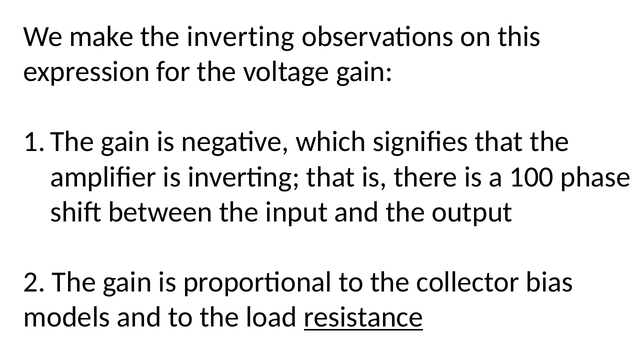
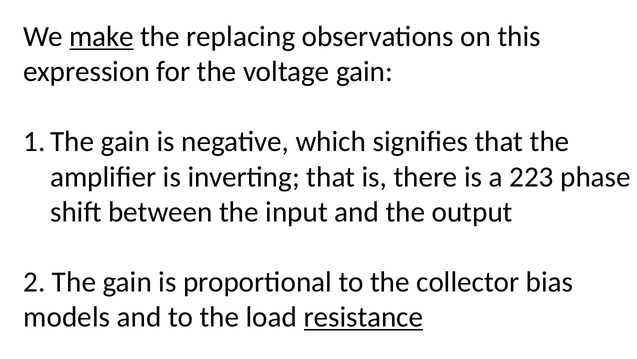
make underline: none -> present
the inverting: inverting -> replacing
100: 100 -> 223
